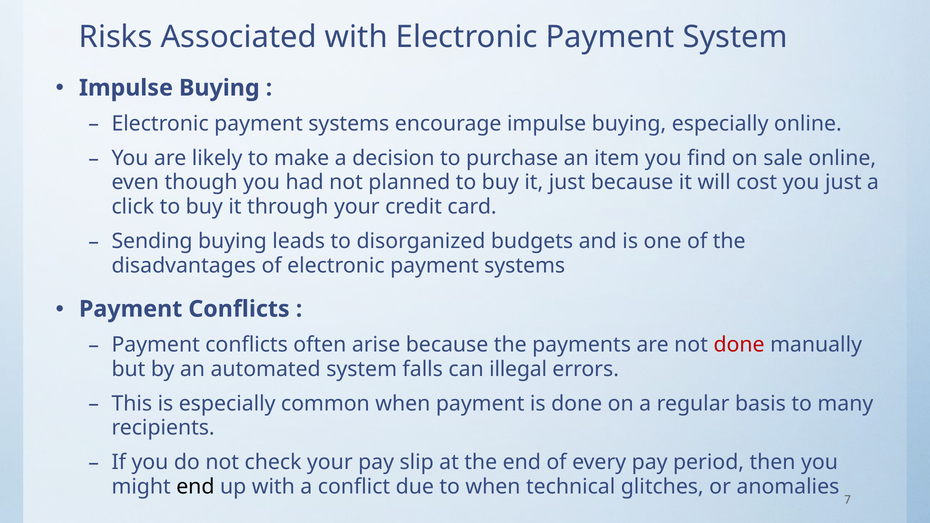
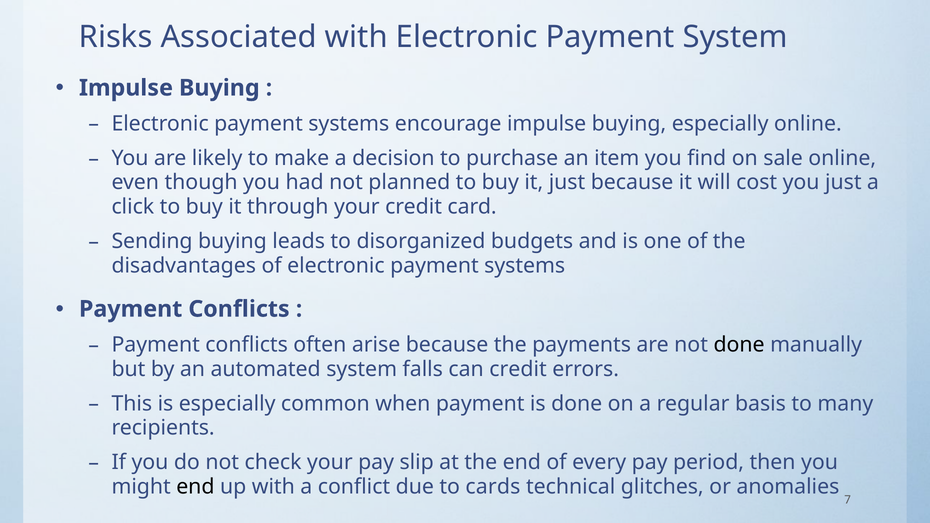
done at (739, 345) colour: red -> black
can illegal: illegal -> credit
to when: when -> cards
